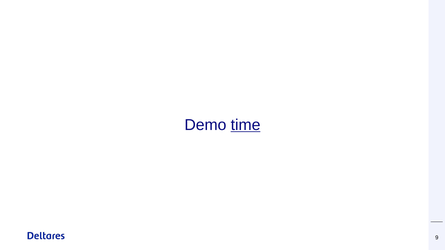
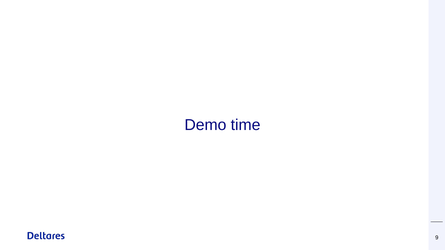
time underline: present -> none
